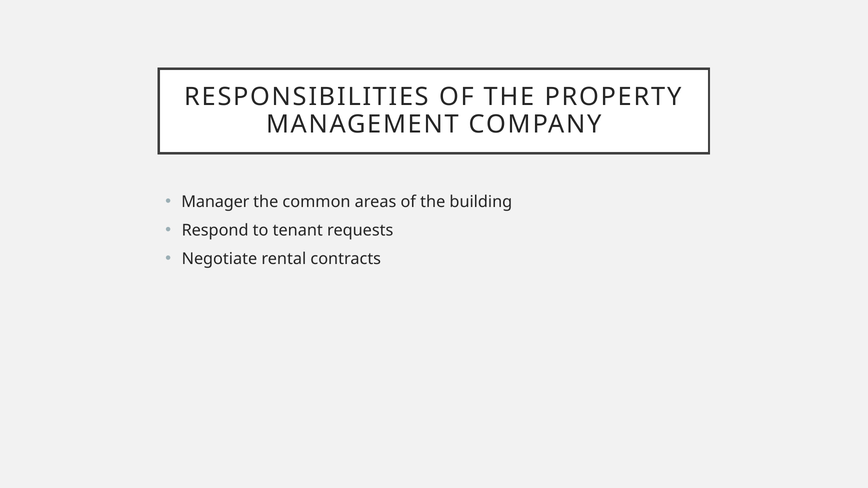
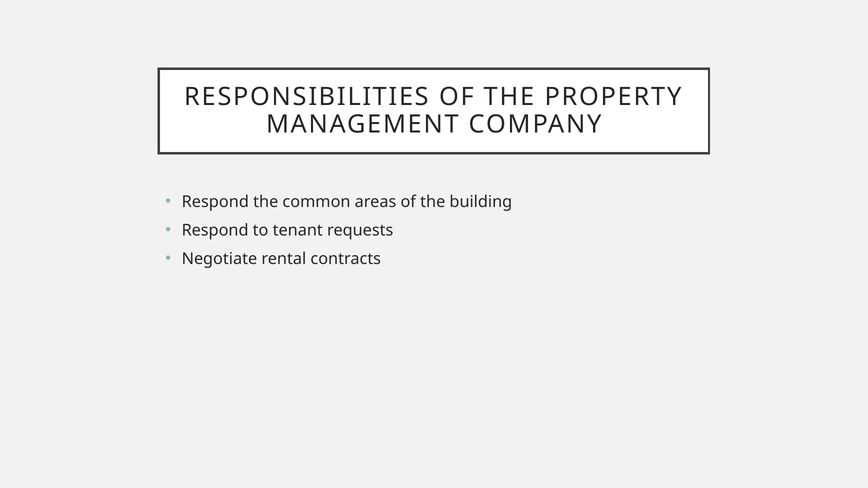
Manager at (215, 202): Manager -> Respond
